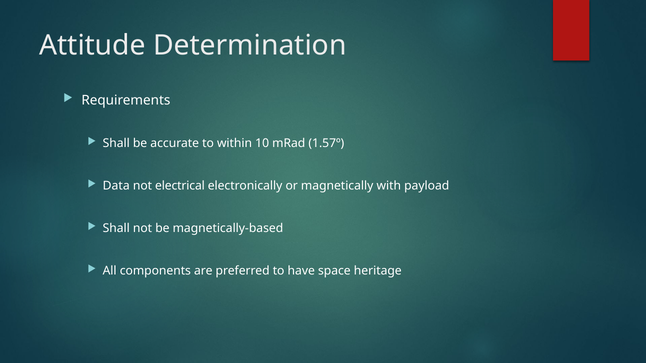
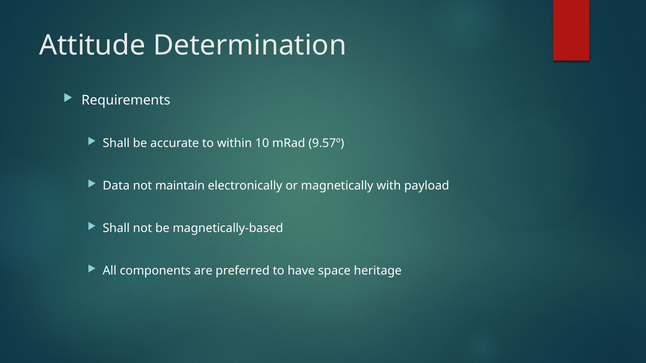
1.57º: 1.57º -> 9.57º
electrical: electrical -> maintain
